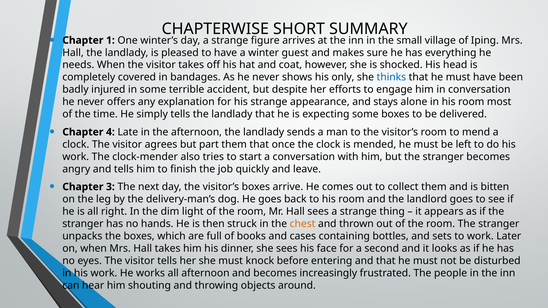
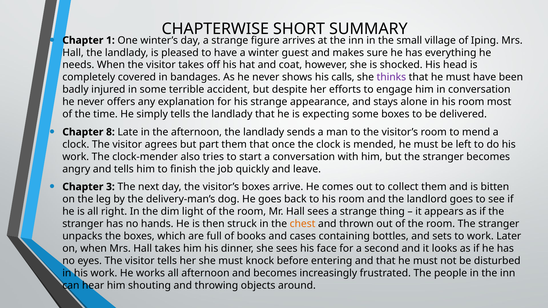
only: only -> calls
thinks colour: blue -> purple
4: 4 -> 8
